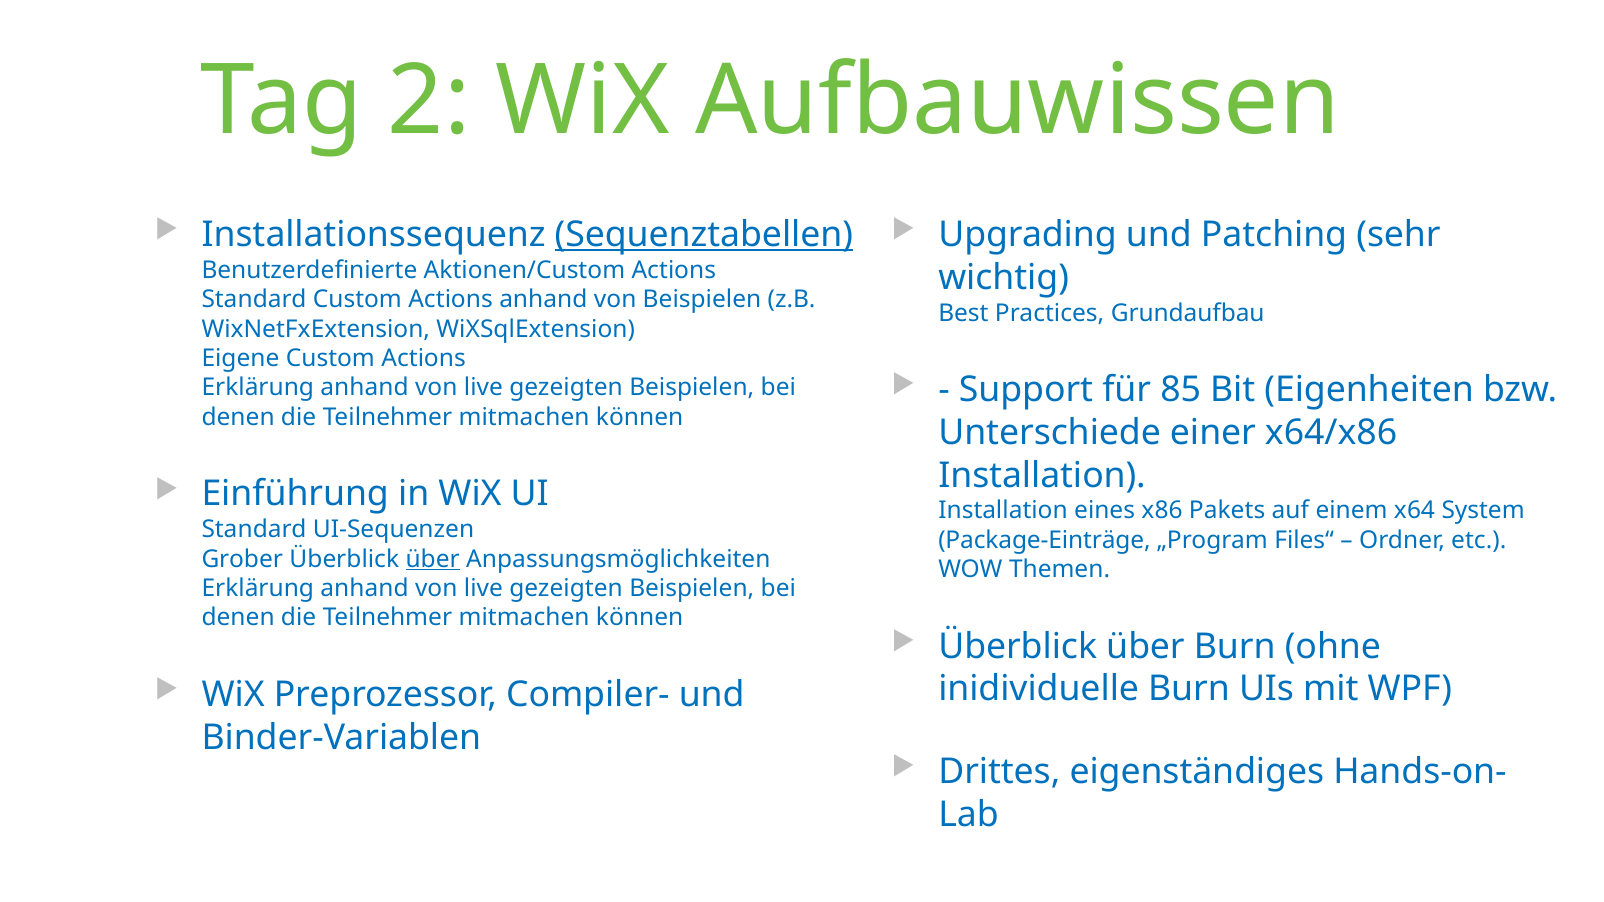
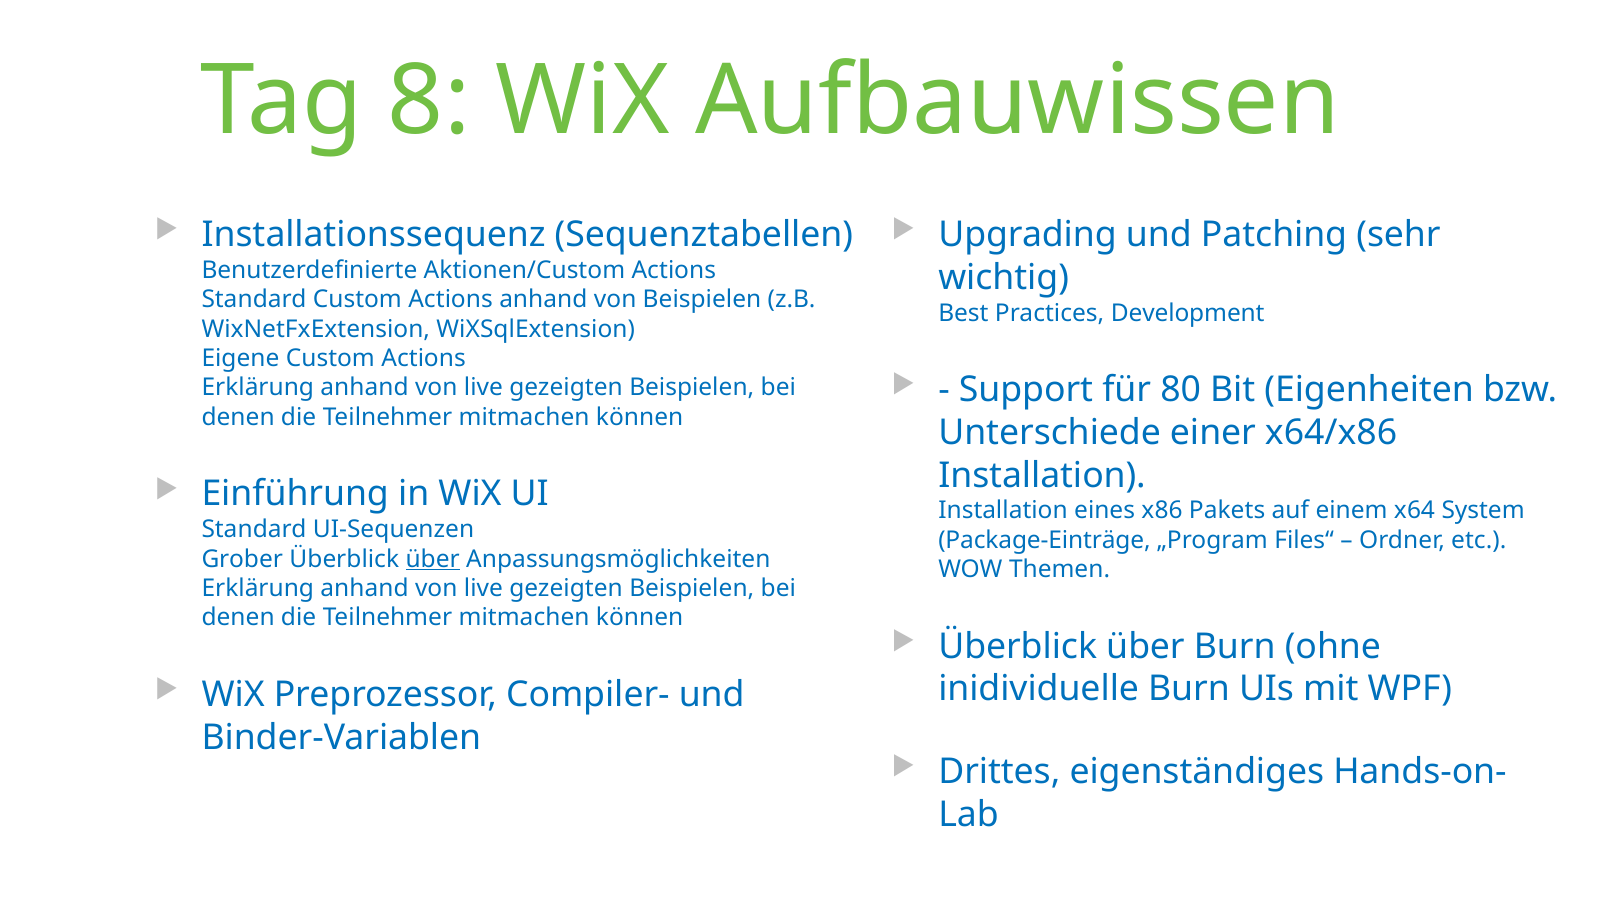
2: 2 -> 8
Sequenztabellen underline: present -> none
Grundaufbau: Grundaufbau -> Development
85: 85 -> 80
